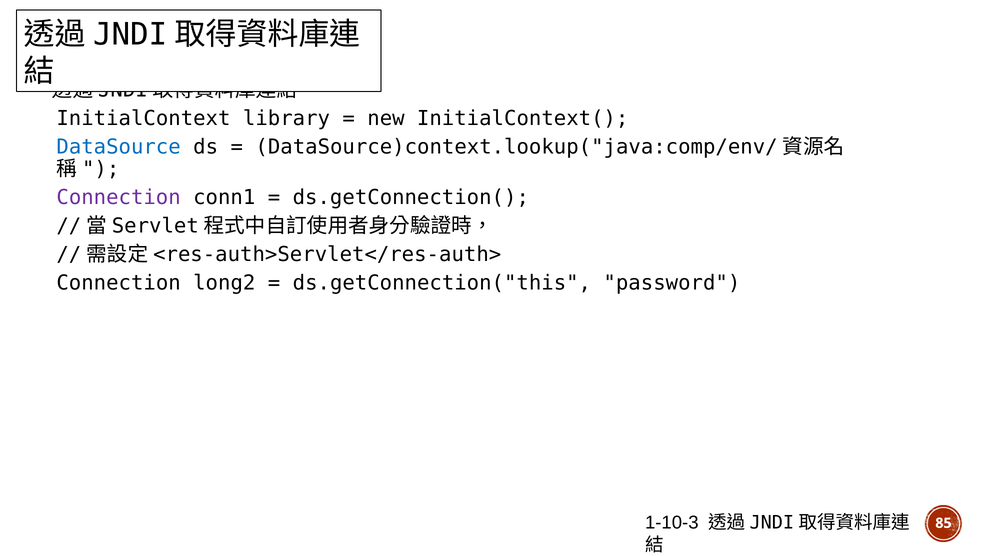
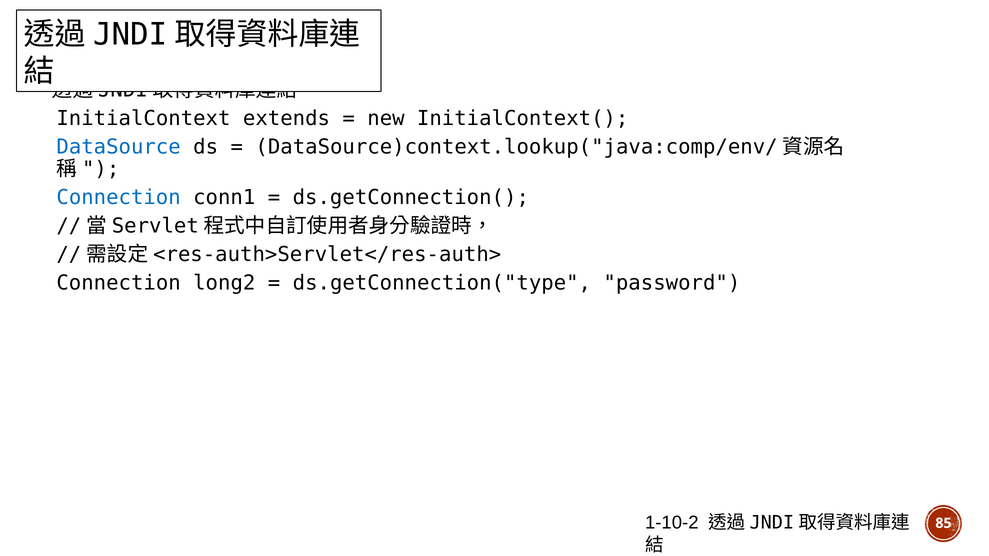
library: library -> extends
Connection at (119, 198) colour: purple -> blue
ds.getConnection("this: ds.getConnection("this -> ds.getConnection("type
1-10-3: 1-10-3 -> 1-10-2
